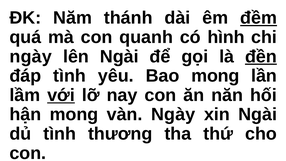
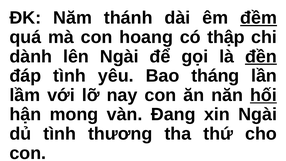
quanh: quanh -> hoang
hình: hình -> thập
ngày at (31, 56): ngày -> dành
Bao mong: mong -> tháng
với underline: present -> none
hối underline: none -> present
vàn Ngày: Ngày -> Đang
